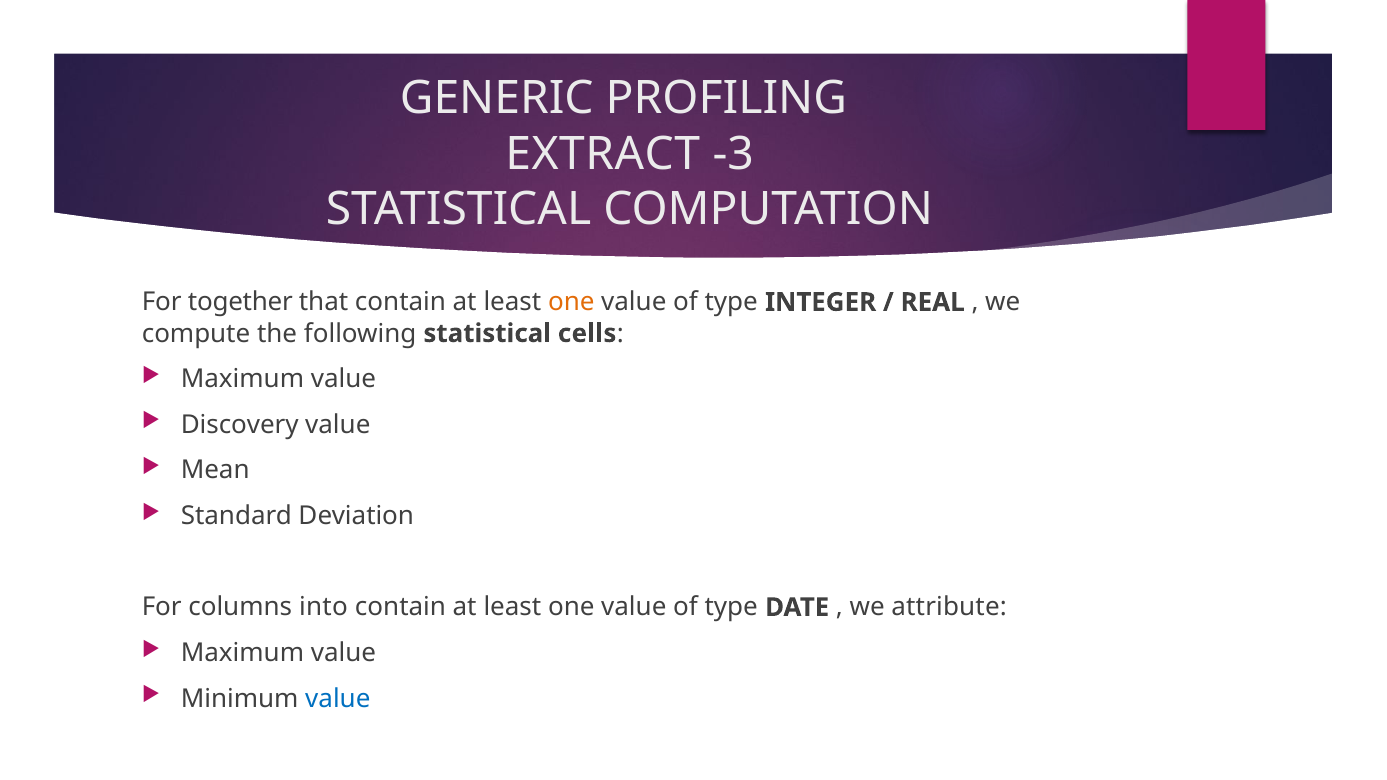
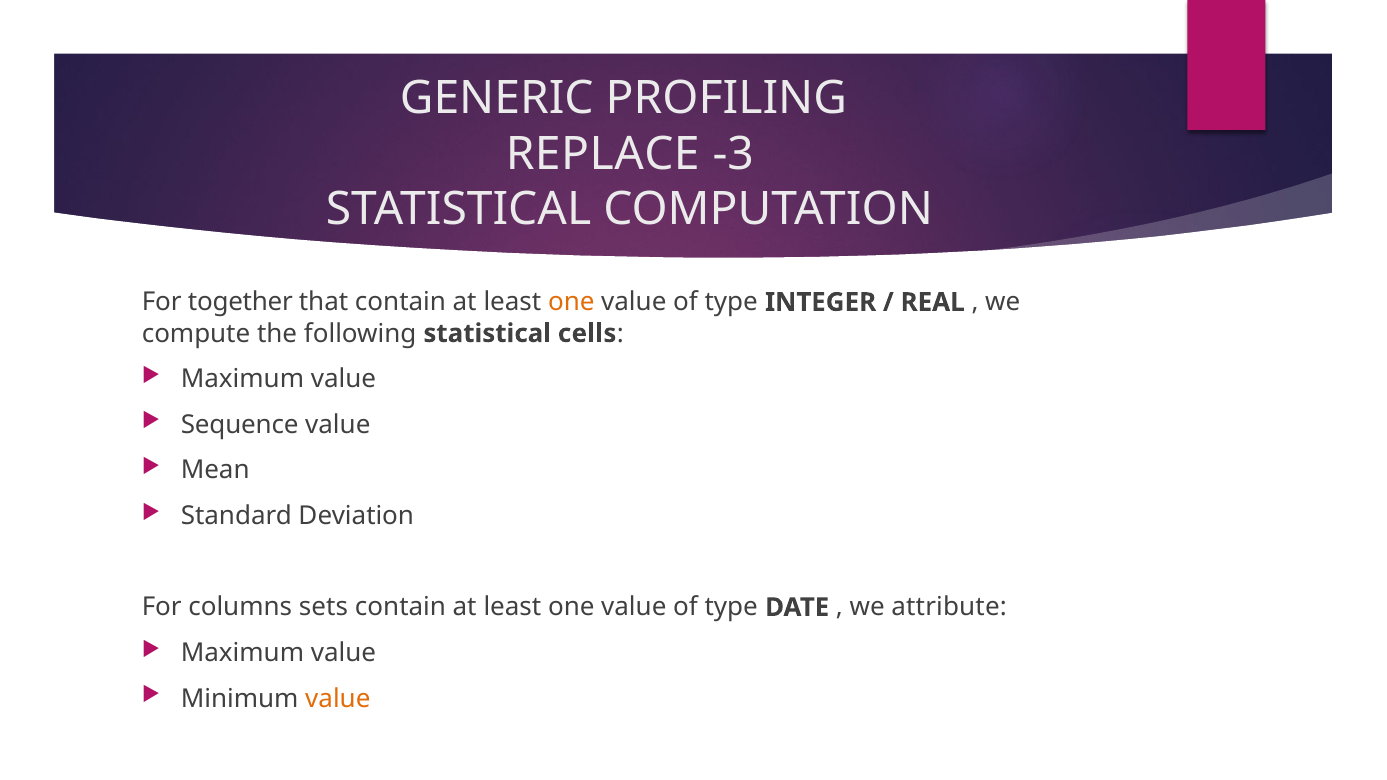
EXTRACT: EXTRACT -> REPLACE
Discovery: Discovery -> Sequence
into: into -> sets
value at (338, 699) colour: blue -> orange
